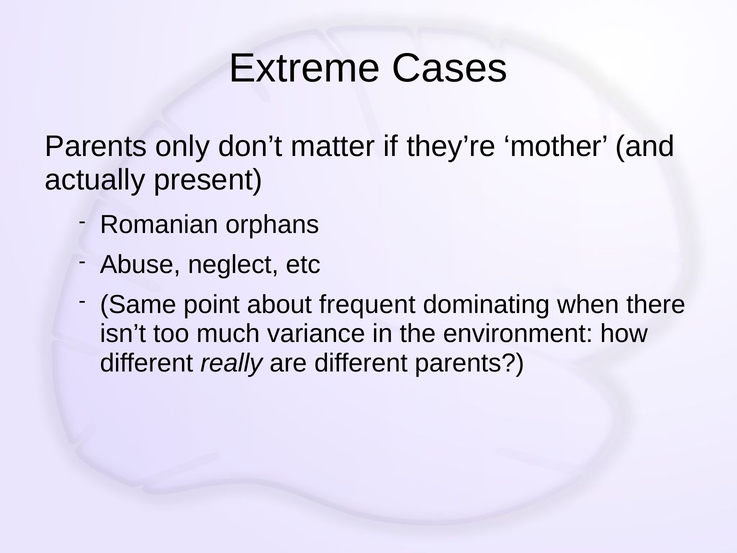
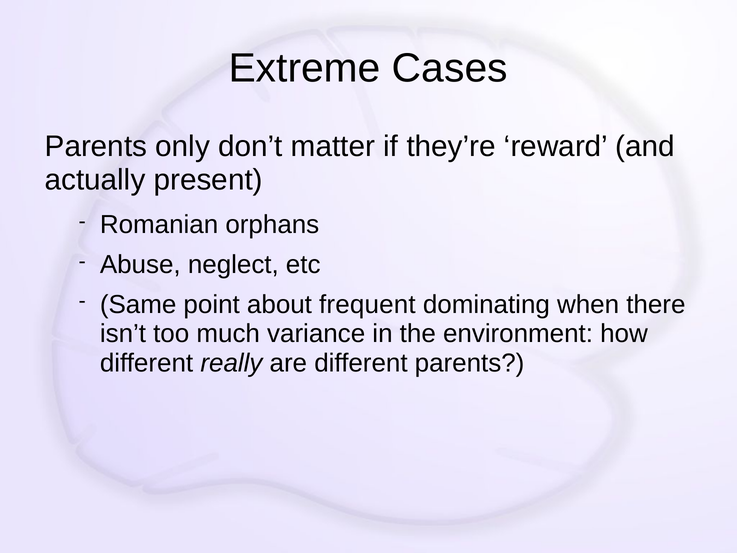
mother: mother -> reward
